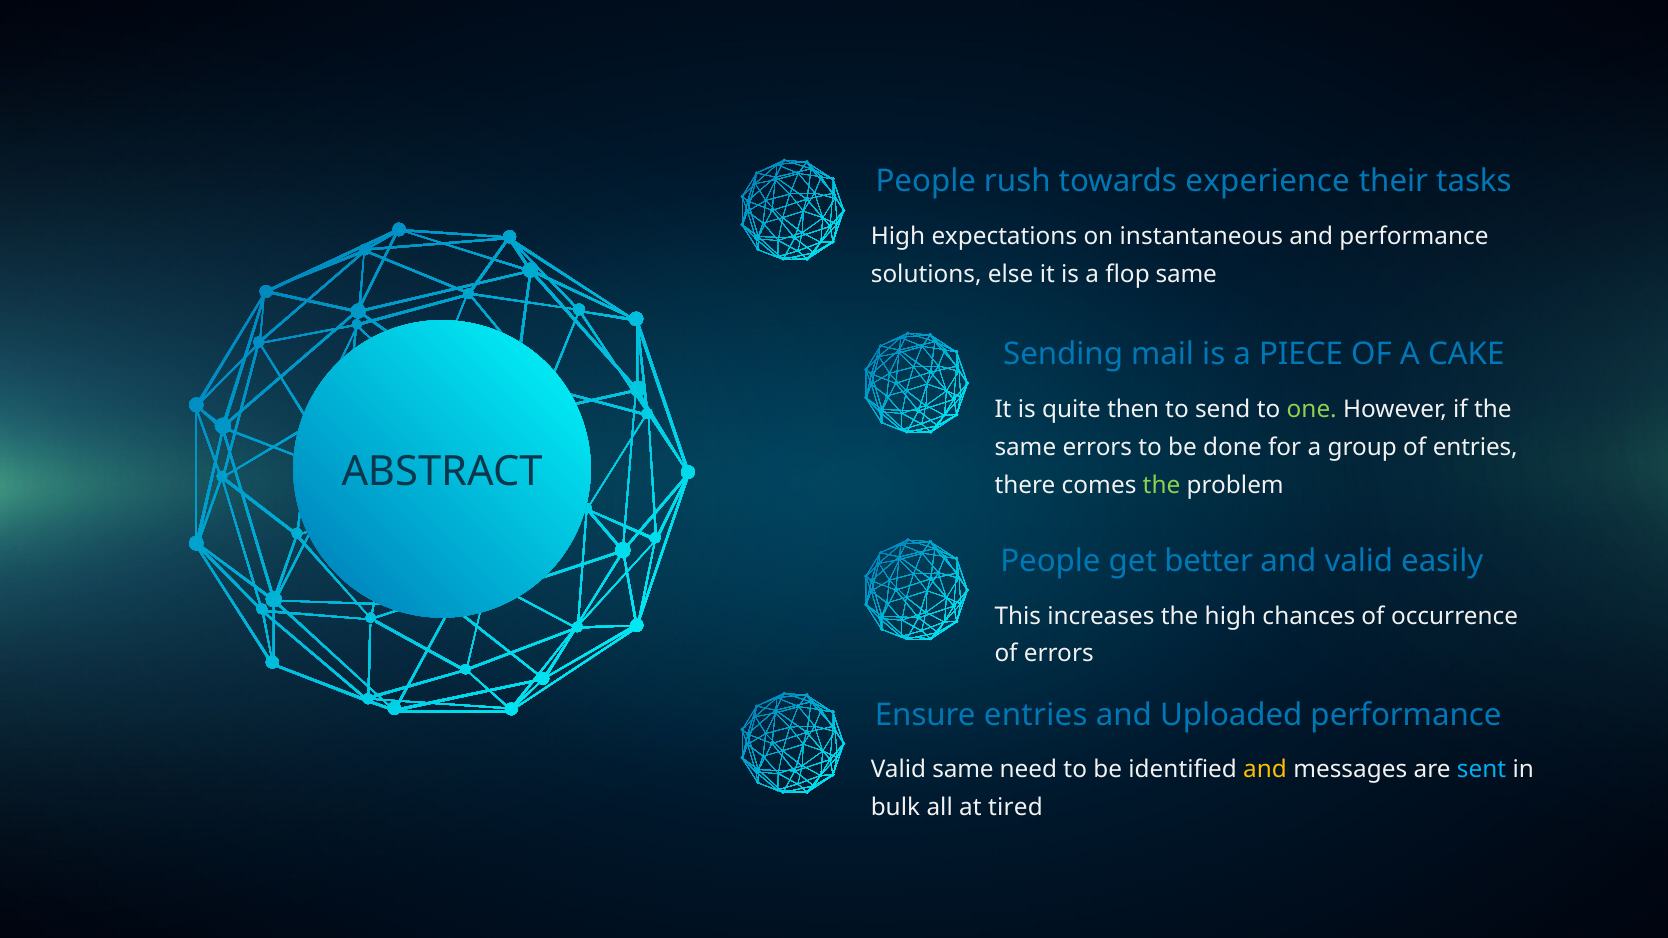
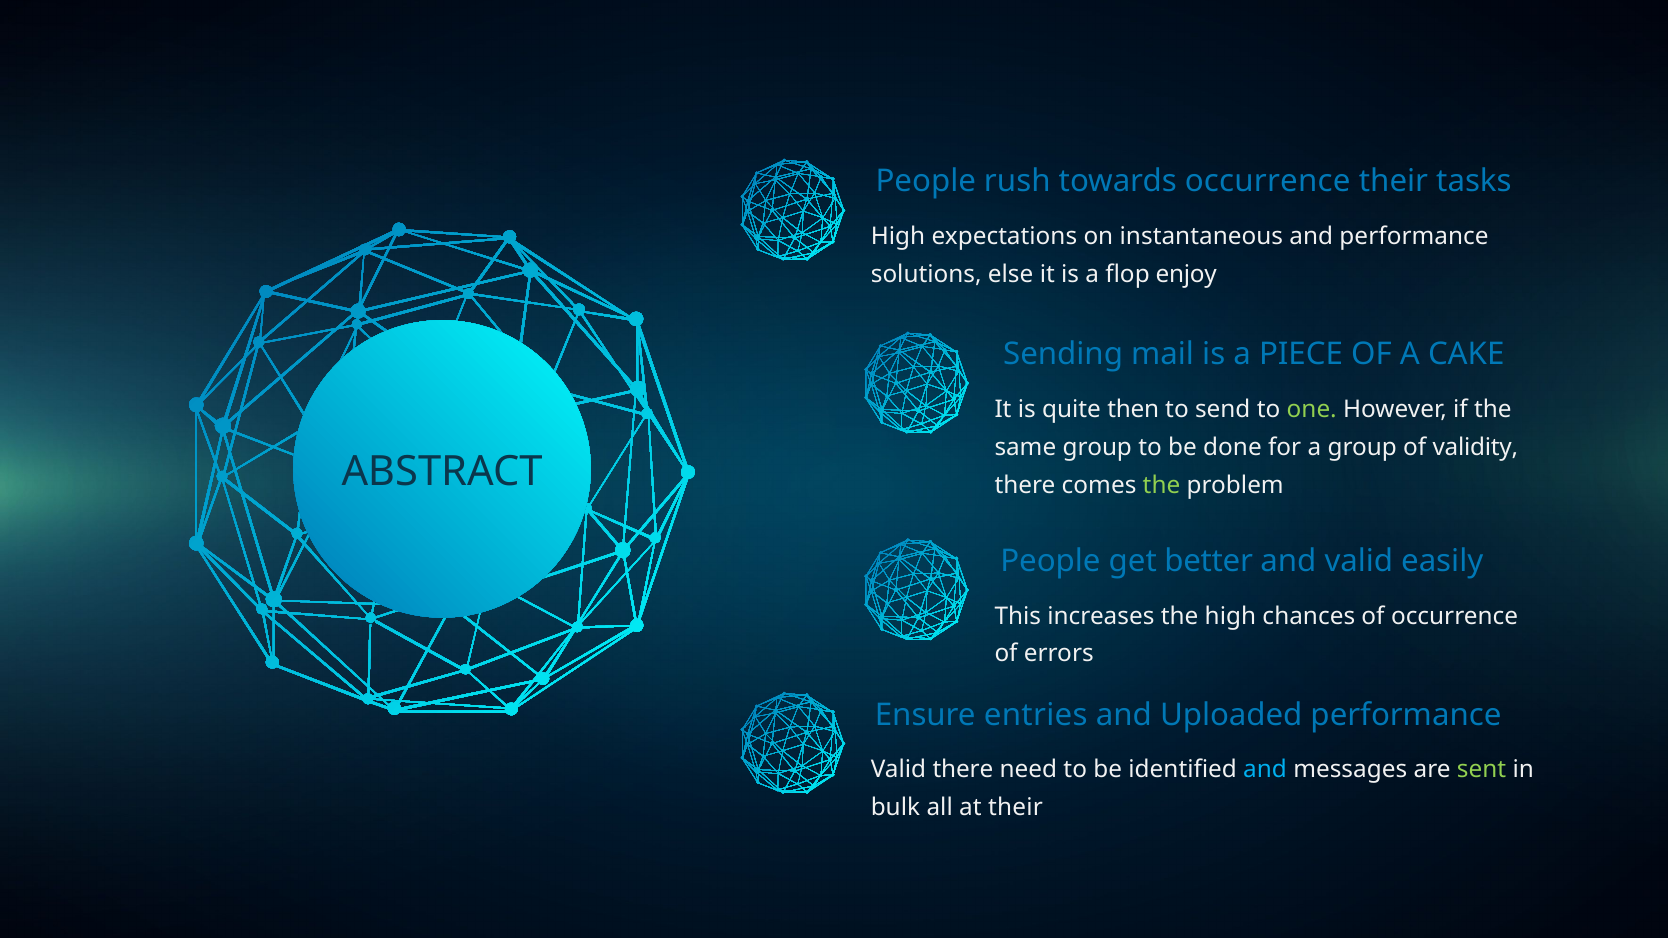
towards experience: experience -> occurrence
flop same: same -> enjoy
errors at (1097, 447): errors -> group
of entries: entries -> validity
same at (963, 770): same -> there
and at (1265, 770) colour: yellow -> light blue
sent colour: light blue -> light green
at tired: tired -> their
